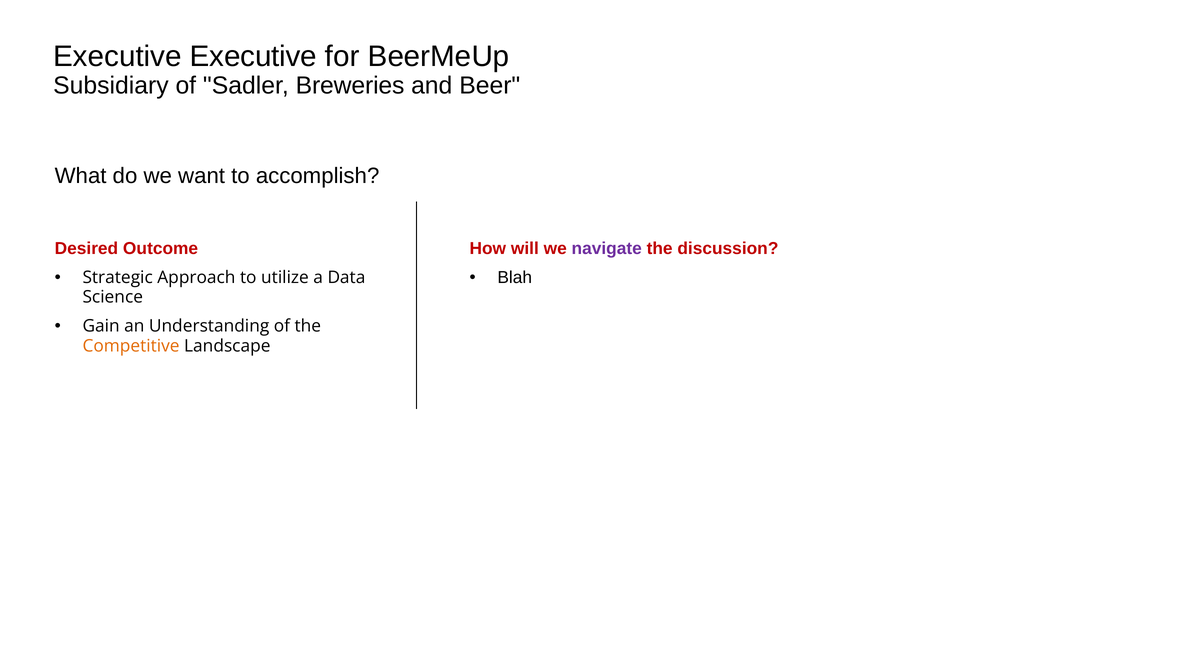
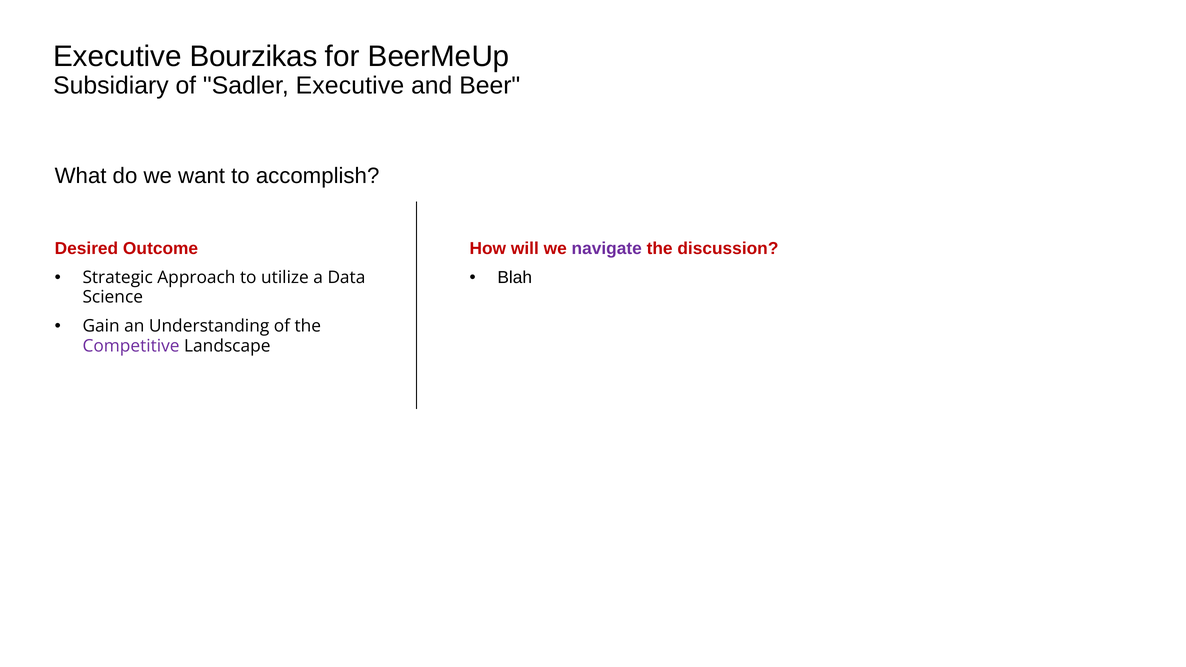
Executive Executive: Executive -> Bourzikas
Sadler Breweries: Breweries -> Executive
Competitive colour: orange -> purple
